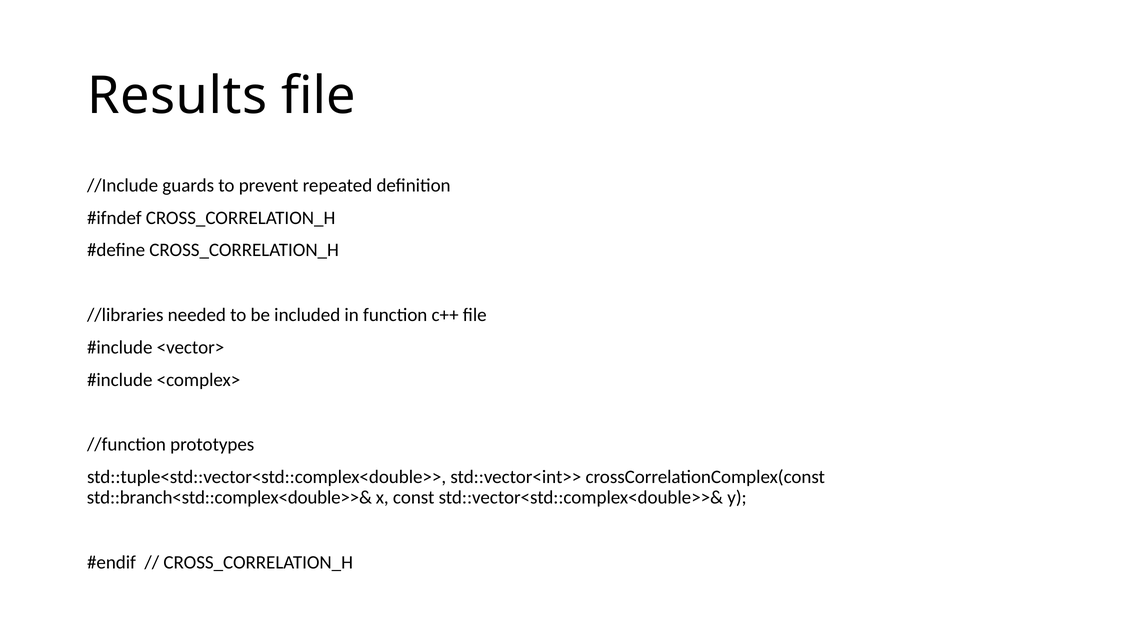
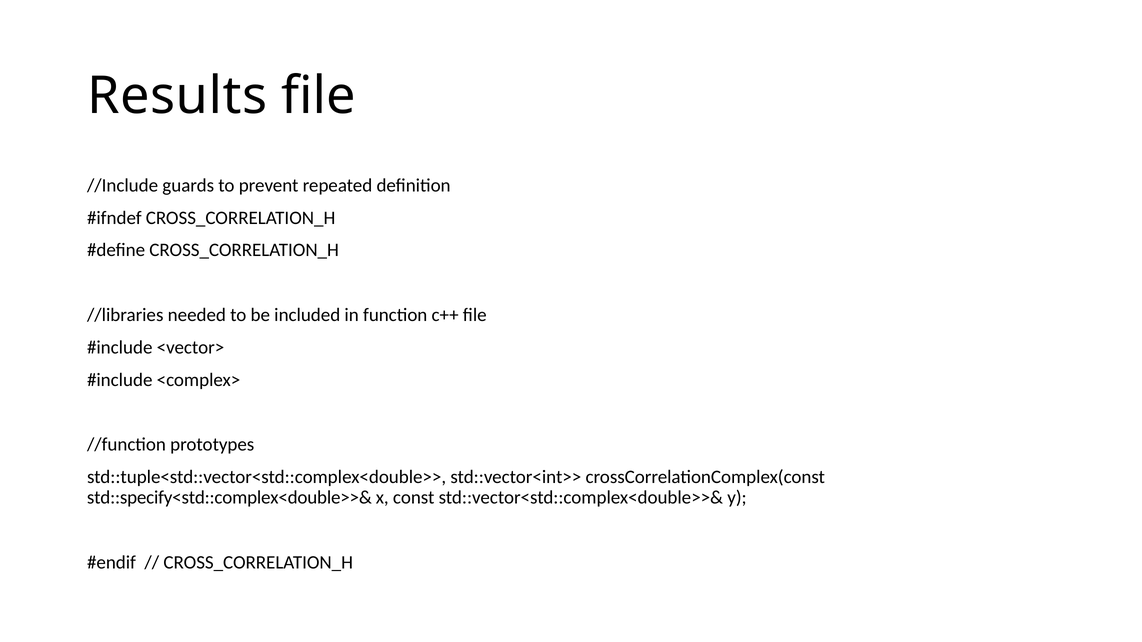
std::branch<std::complex<double>>&: std::branch<std::complex<double>>& -> std::specify<std::complex<double>>&
